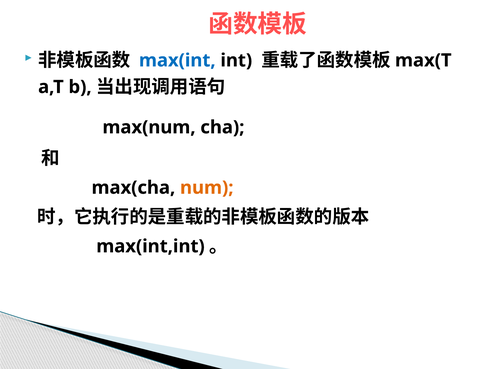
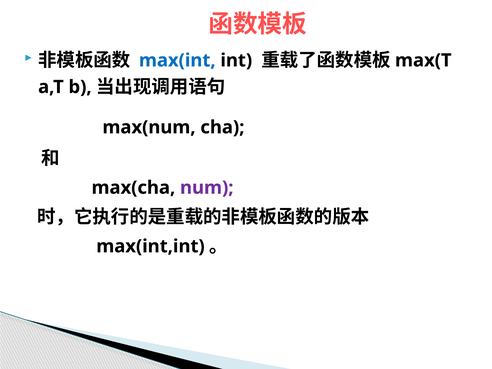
num colour: orange -> purple
